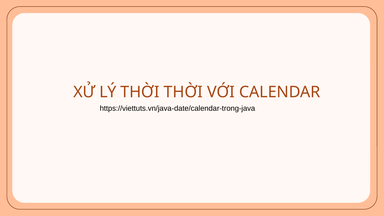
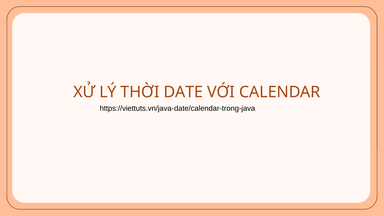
THỜI THỜI: THỜI -> DATE
